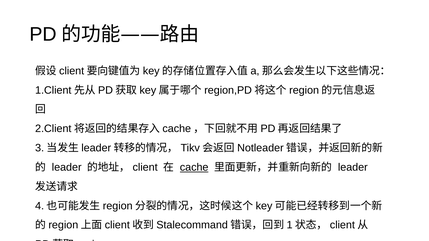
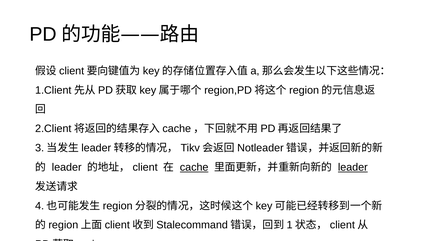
leader at (353, 167) underline: none -> present
